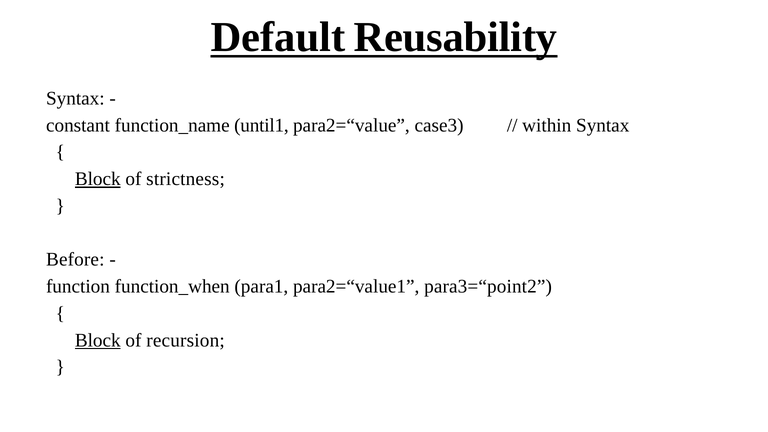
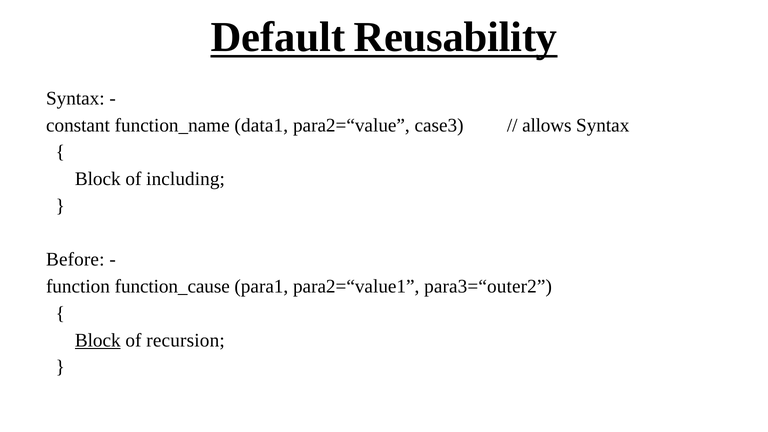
until1: until1 -> data1
within: within -> allows
Block at (98, 179) underline: present -> none
strictness: strictness -> including
function_when: function_when -> function_cause
para3=“point2: para3=“point2 -> para3=“outer2
